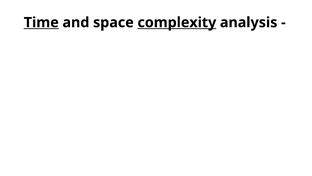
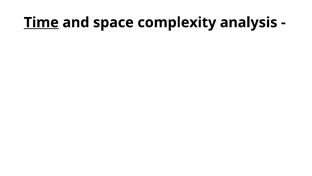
complexity underline: present -> none
